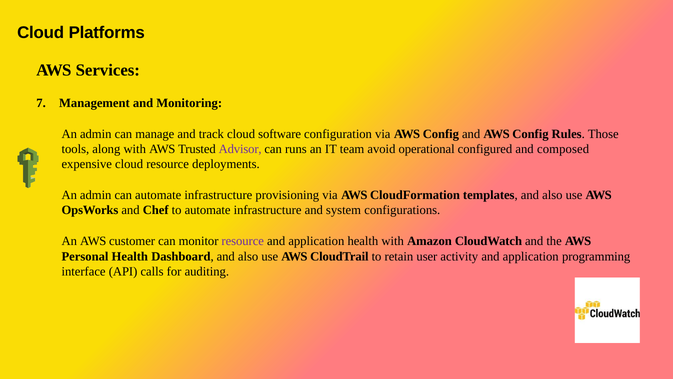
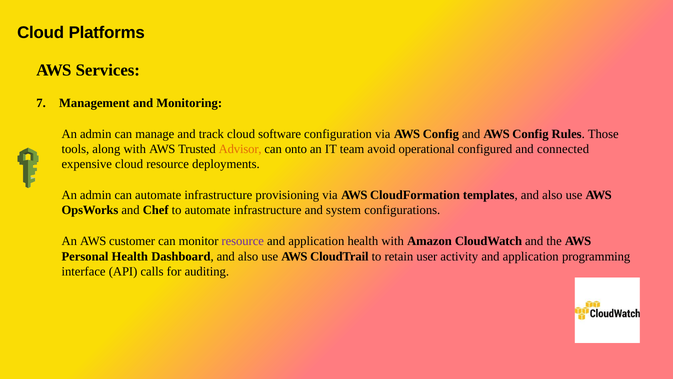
Advisor colour: purple -> orange
runs: runs -> onto
composed: composed -> connected
